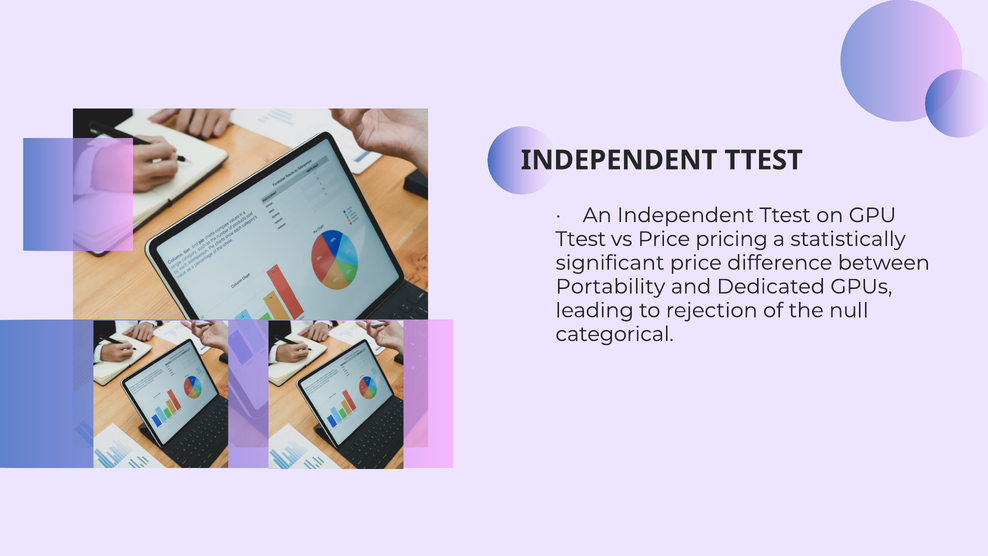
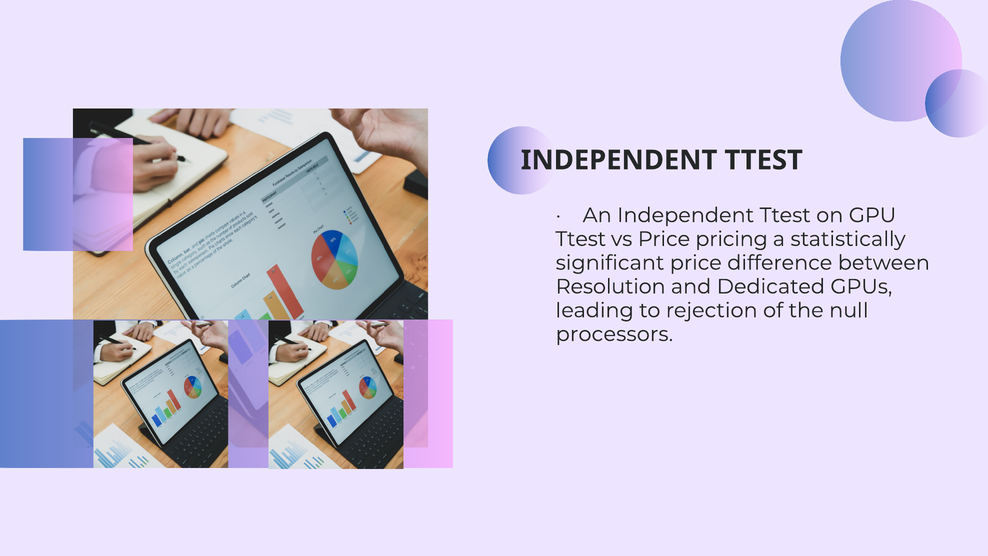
Portability: Portability -> Resolution
categorical: categorical -> processors
